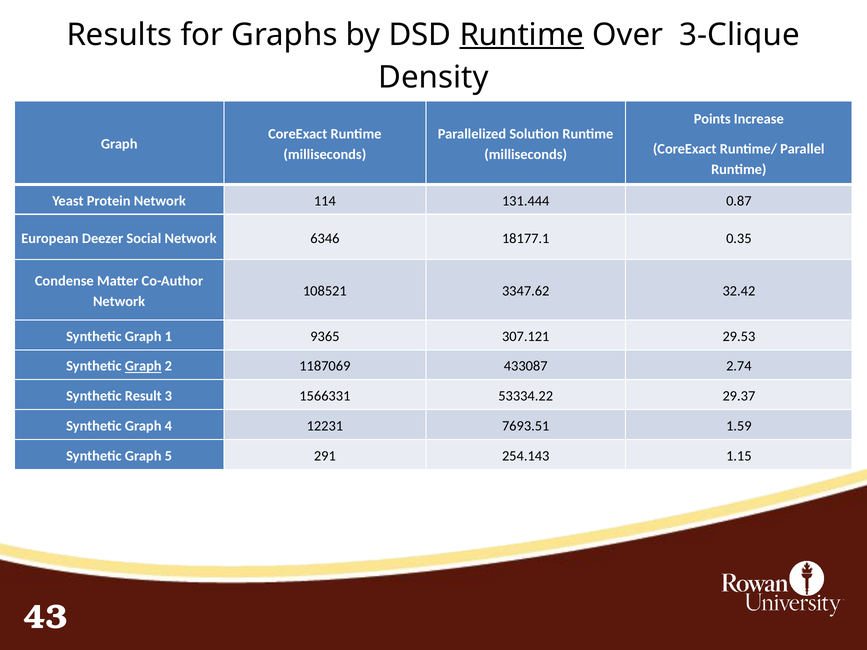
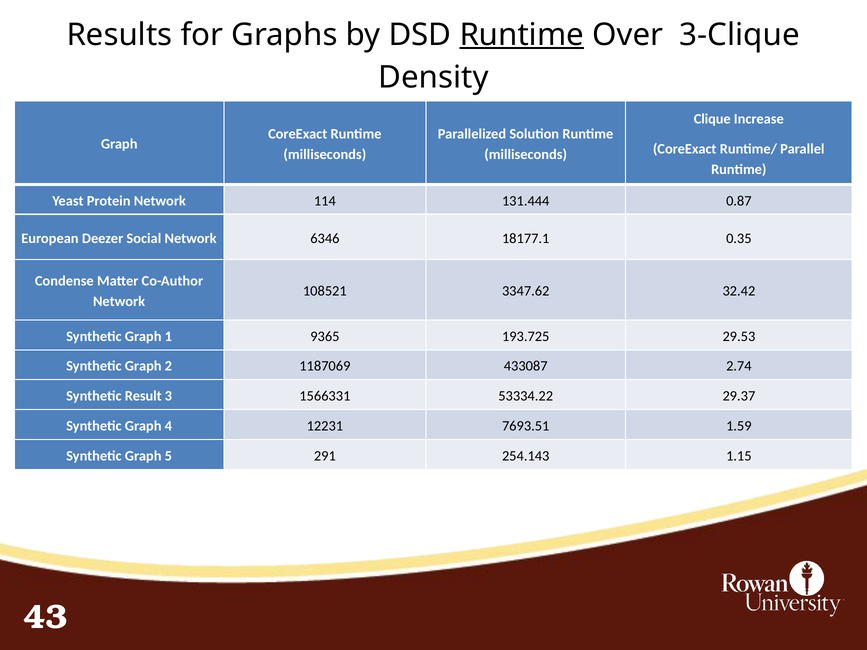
Points: Points -> Clique
307.121: 307.121 -> 193.725
Graph at (143, 366) underline: present -> none
